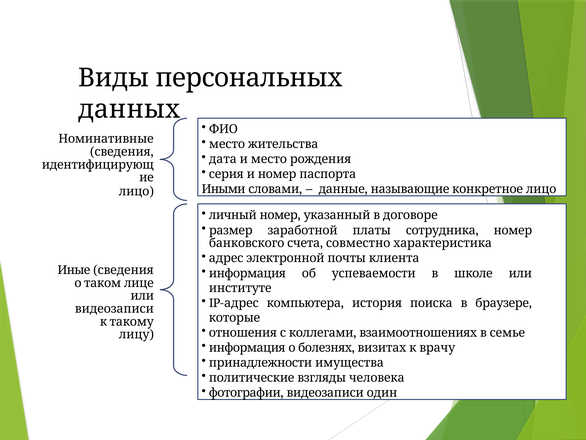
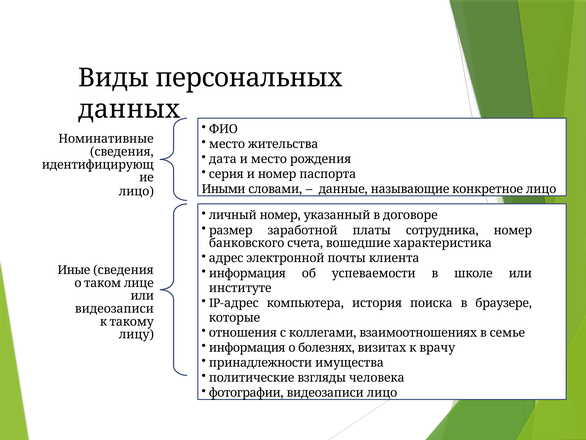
совместно: совместно -> вошедшие
видеозаписи один: один -> лицо
